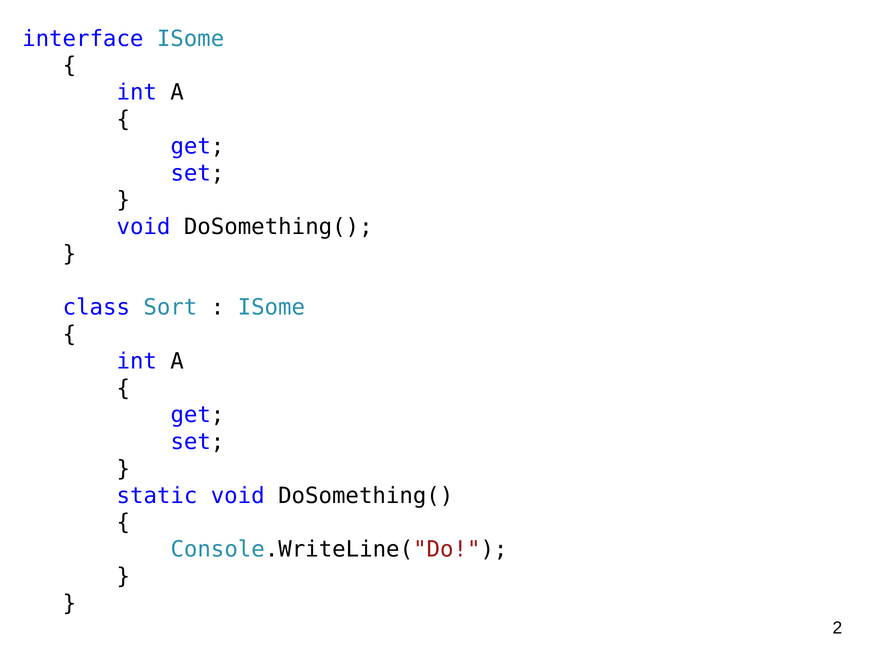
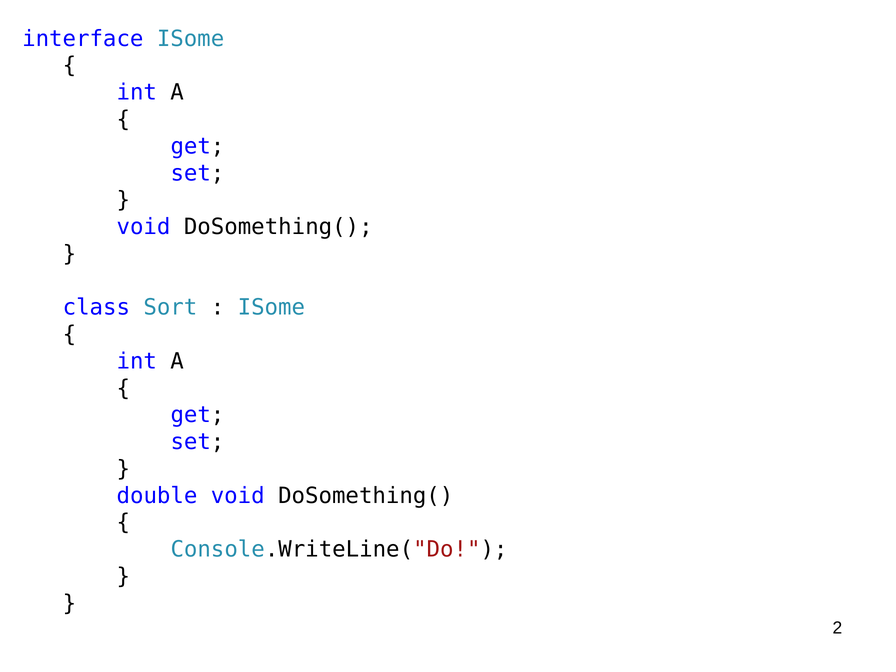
static: static -> double
